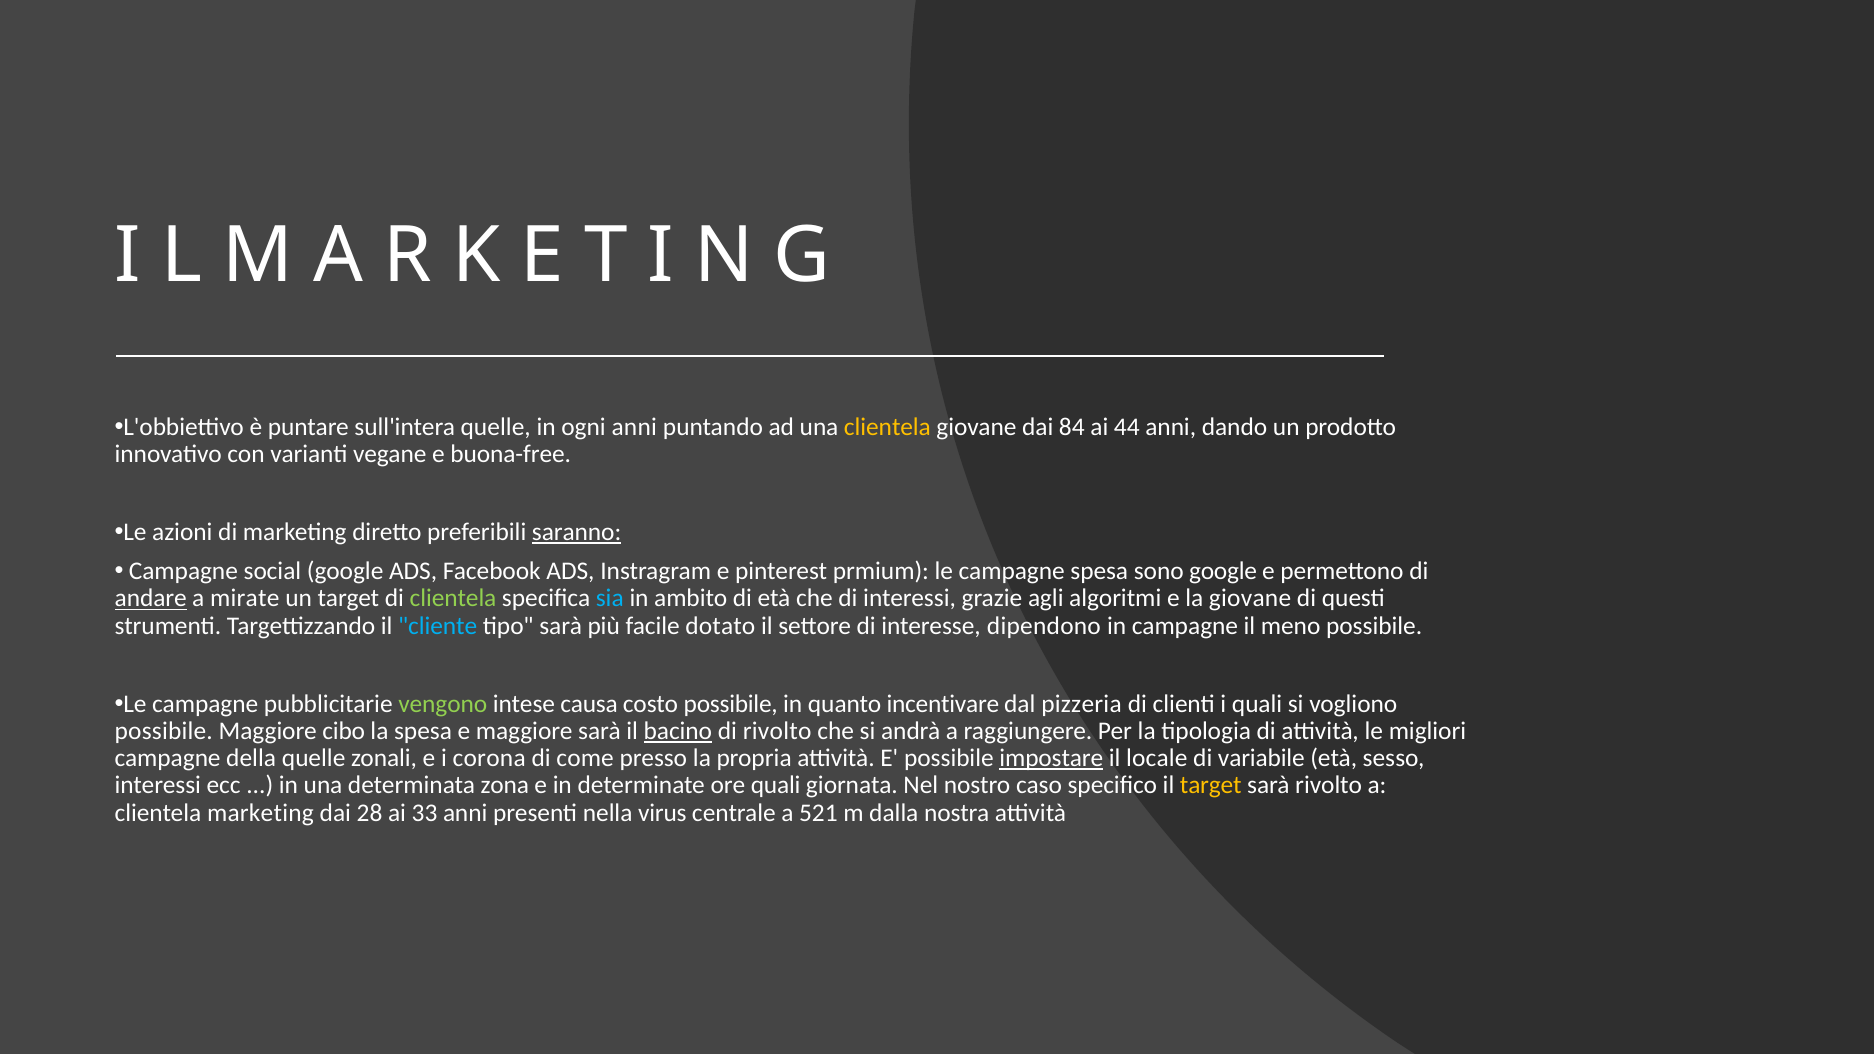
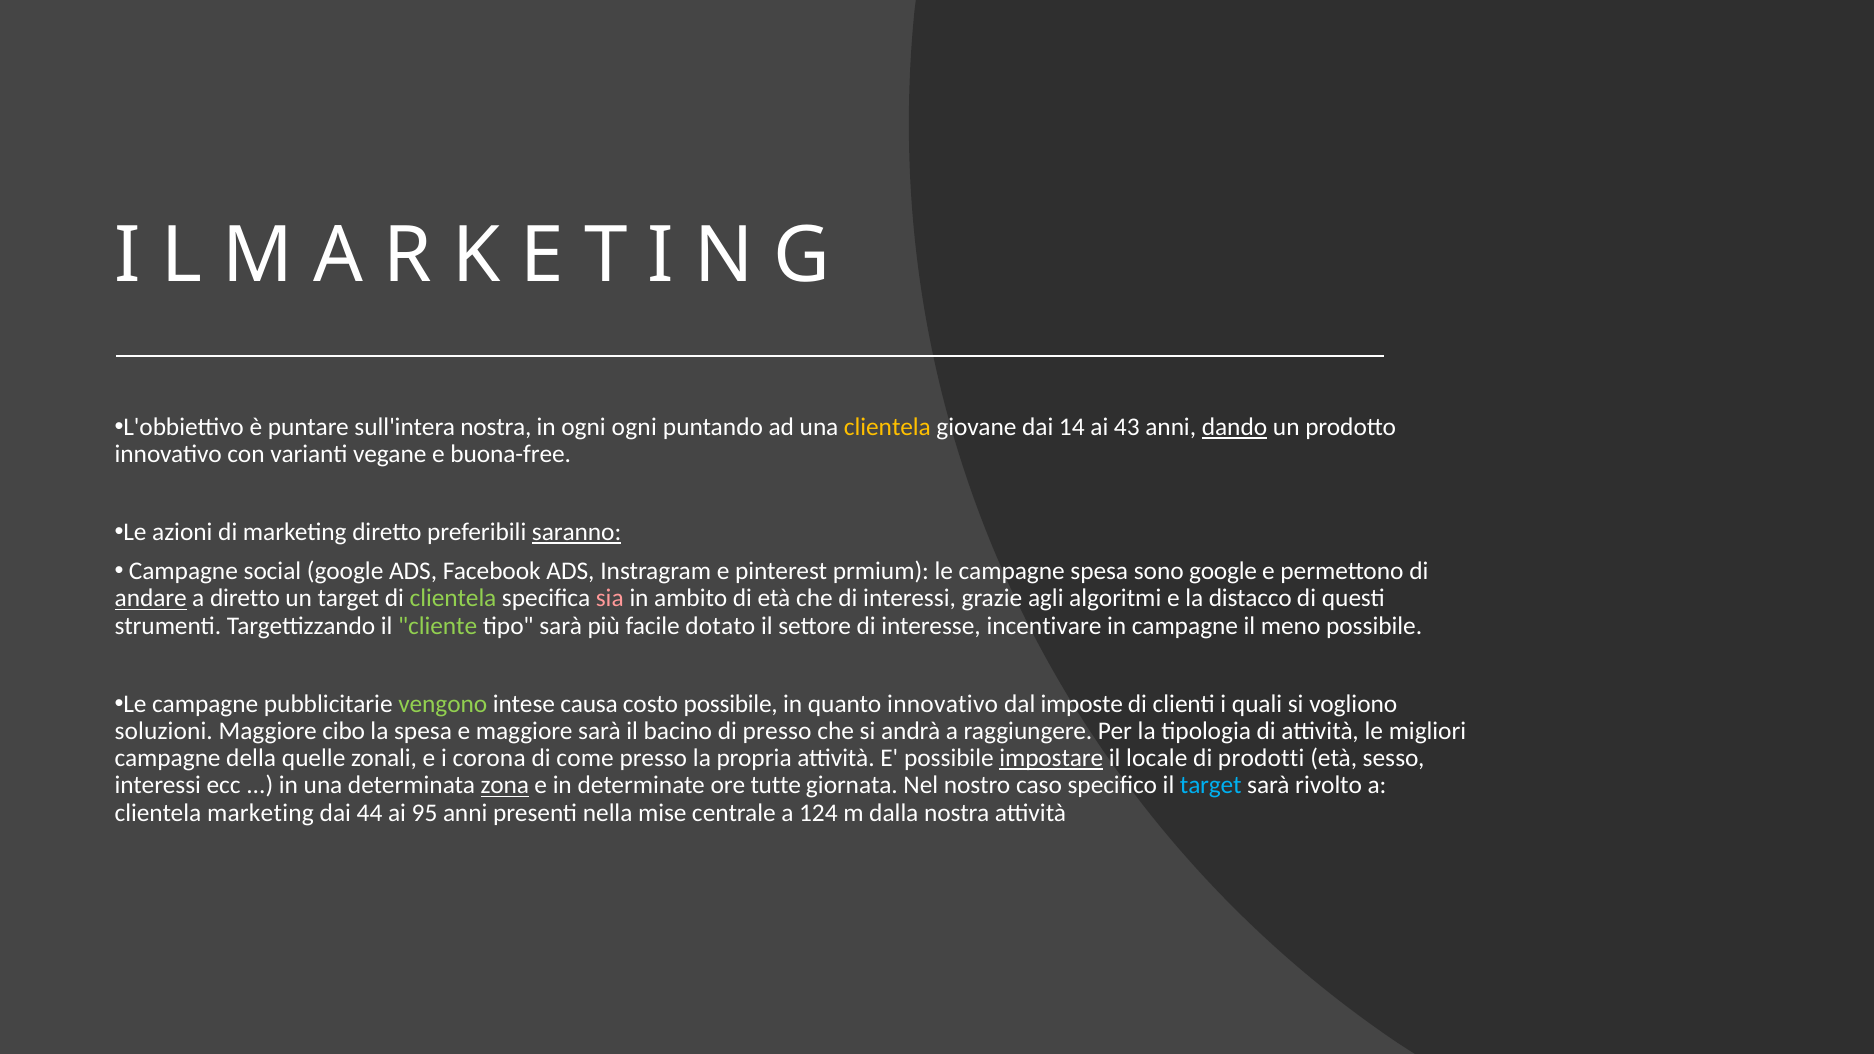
sull'intera quelle: quelle -> nostra
ogni anni: anni -> ogni
84: 84 -> 14
44: 44 -> 43
dando underline: none -> present
a mirate: mirate -> diretto
sia colour: light blue -> pink
la giovane: giovane -> distacco
cliente colour: light blue -> light green
dipendono: dipendono -> incentivare
quanto incentivare: incentivare -> innovativo
pizzeria: pizzeria -> imposte
possibile at (164, 731): possibile -> soluzioni
bacino underline: present -> none
di rivolto: rivolto -> presso
variabile: variabile -> prodotti
zona underline: none -> present
ore quali: quali -> tutte
target at (1211, 786) colour: yellow -> light blue
28: 28 -> 44
33: 33 -> 95
virus: virus -> mise
521: 521 -> 124
